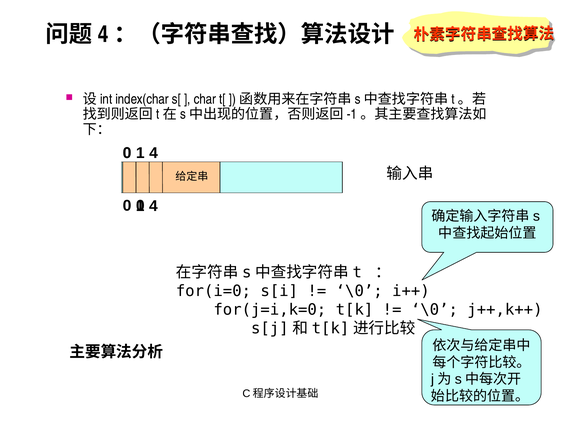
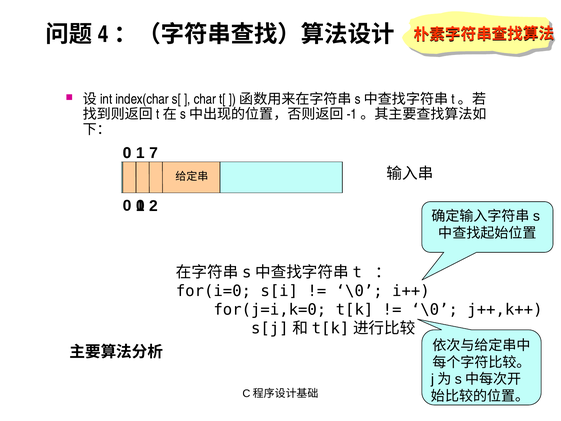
1 4: 4 -> 7
4 at (153, 206): 4 -> 2
